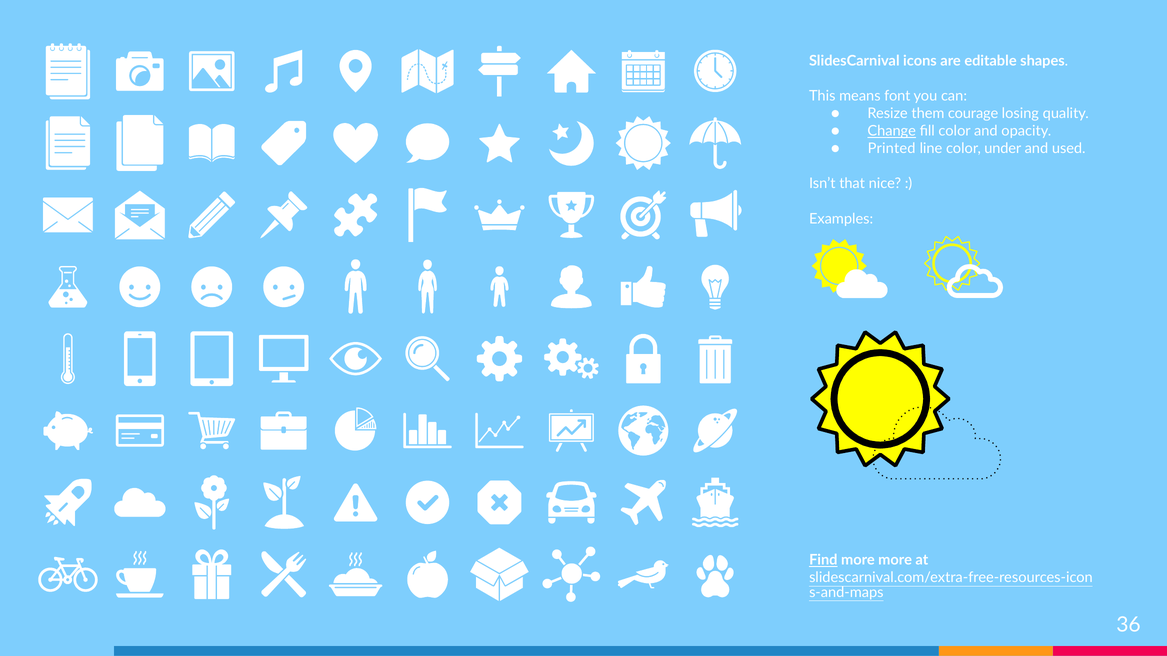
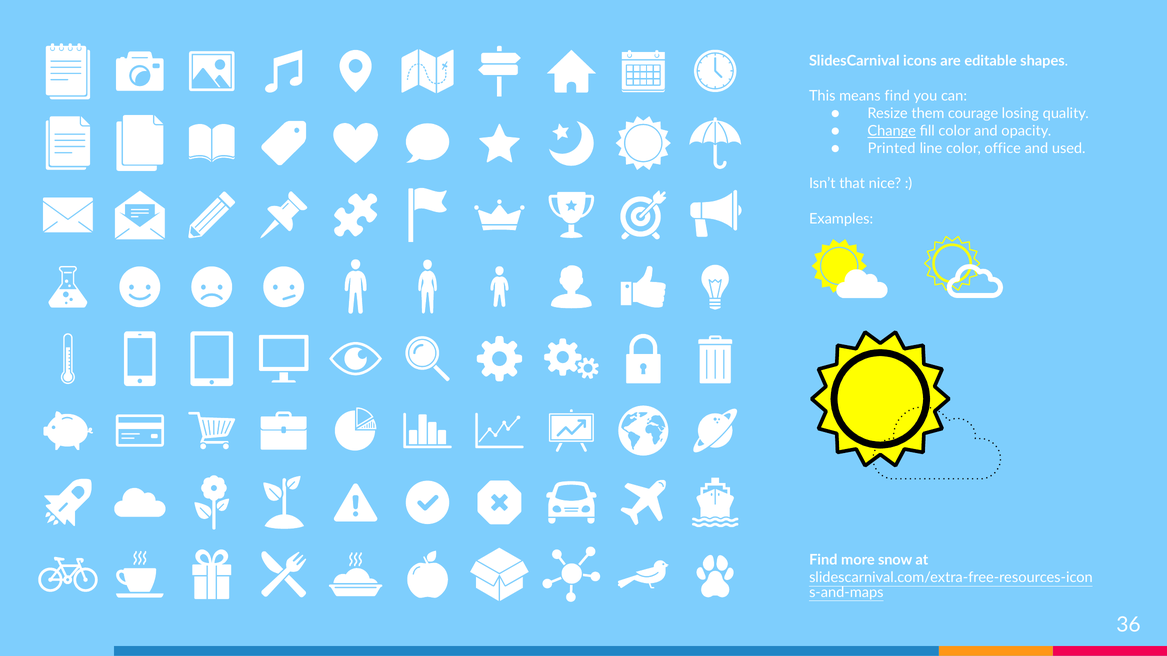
means font: font -> find
under: under -> office
Find at (823, 560) underline: present -> none
more more: more -> snow
